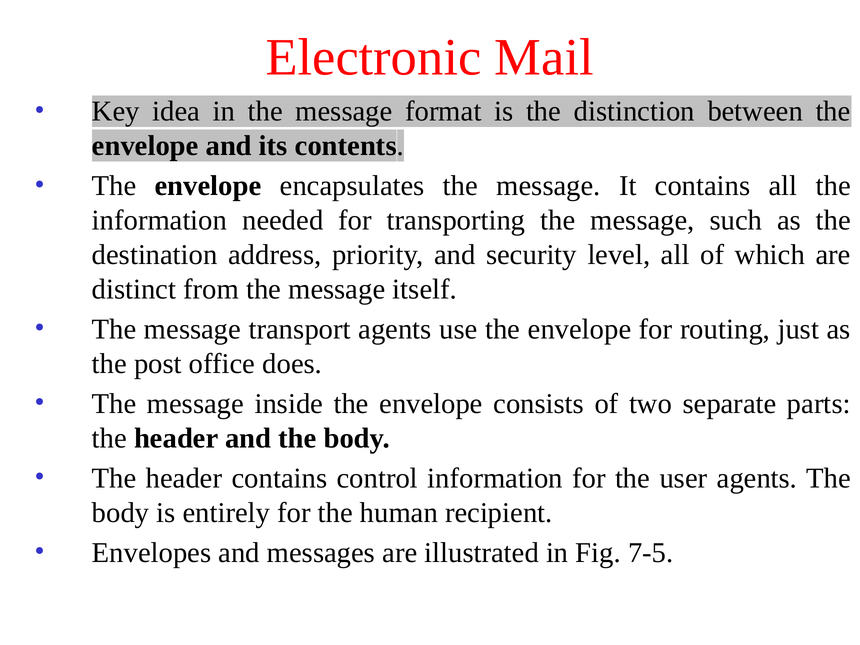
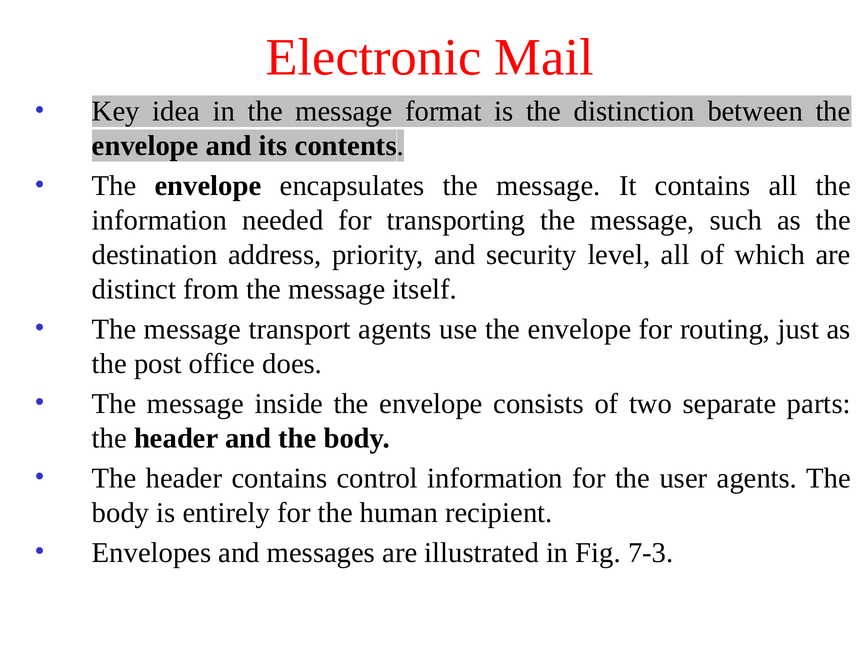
7-5: 7-5 -> 7-3
